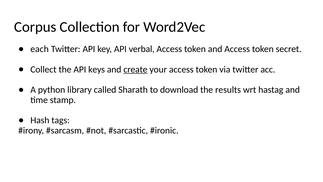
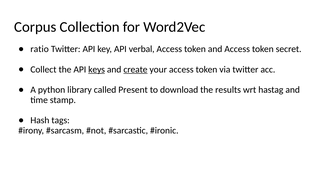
each: each -> ratio
keys underline: none -> present
Sharath: Sharath -> Present
